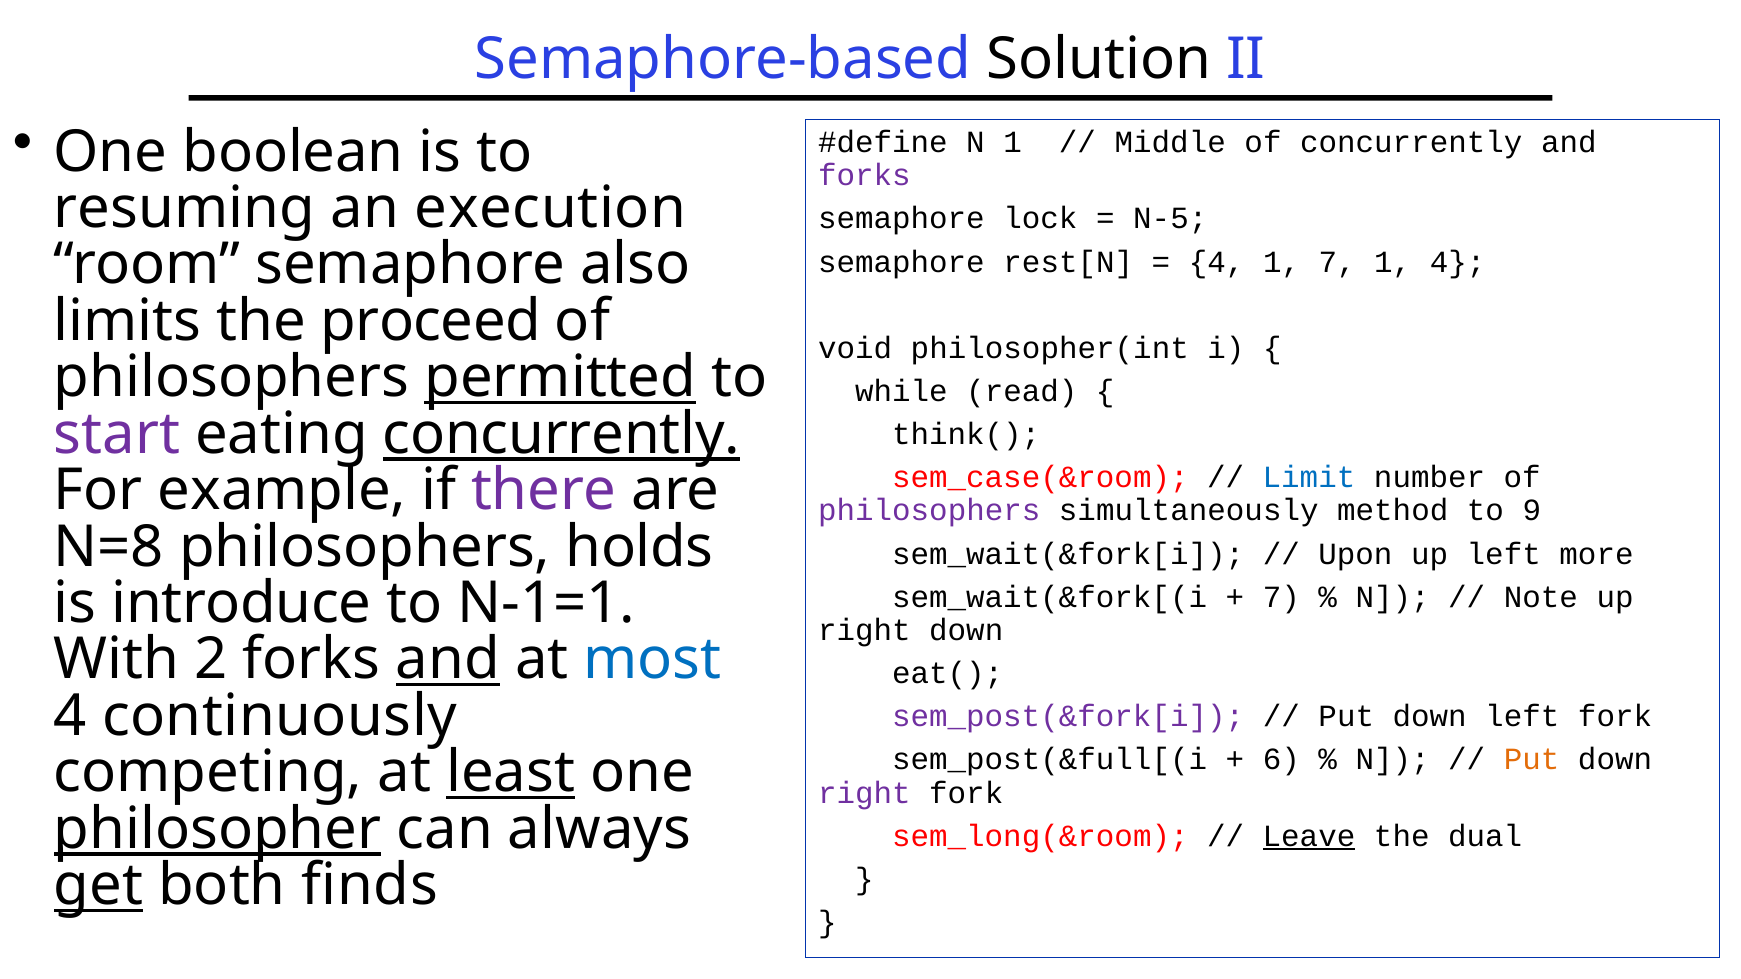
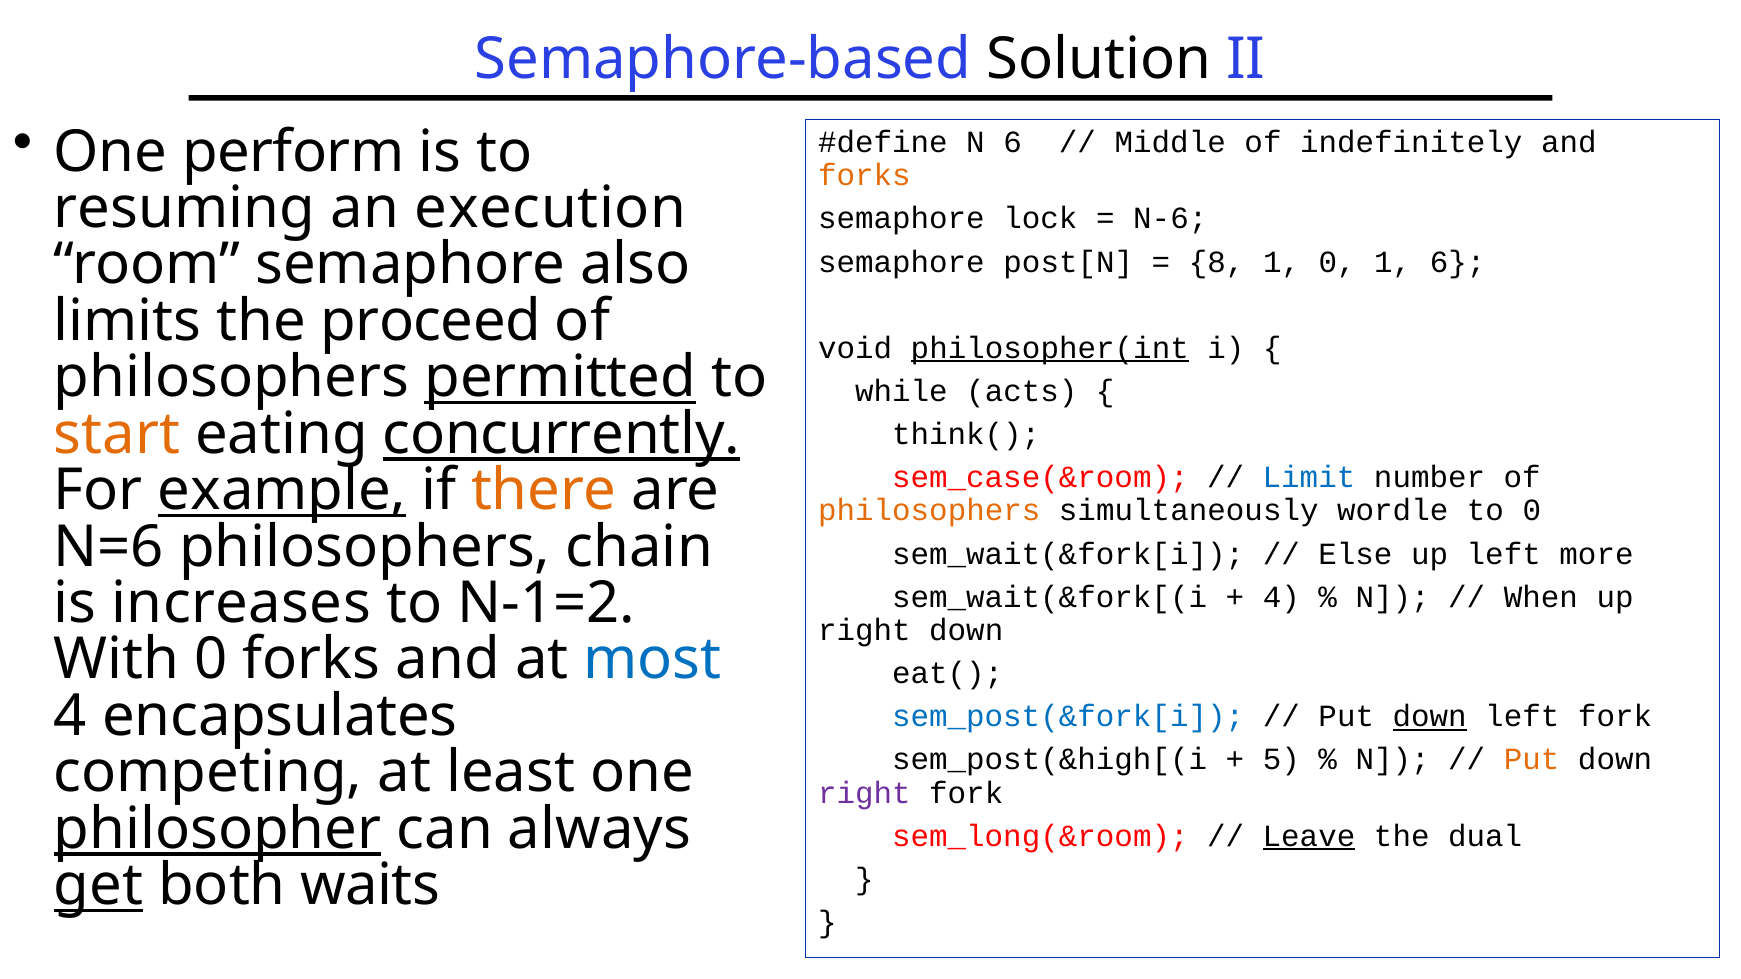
boolean: boolean -> perform
N 1: 1 -> 6
of concurrently: concurrently -> indefinitely
forks at (864, 176) colour: purple -> orange
N-5: N-5 -> N-6
rest[N: rest[N -> post[N
4 at (1217, 262): 4 -> 8
1 7: 7 -> 0
1 4: 4 -> 6
philosopher(int underline: none -> present
read: read -> acts
start colour: purple -> orange
example underline: none -> present
there colour: purple -> orange
philosophers at (929, 511) colour: purple -> orange
method: method -> wordle
to 9: 9 -> 0
N=8: N=8 -> N=6
holds: holds -> chain
Upon: Upon -> Else
7 at (1281, 597): 7 -> 4
Note: Note -> When
introduce: introduce -> increases
N-1=1: N-1=1 -> N-1=2
With 2: 2 -> 0
and at (448, 660) underline: present -> none
continuously: continuously -> encapsulates
sem_post(&fork[i colour: purple -> blue
down at (1430, 717) underline: none -> present
sem_post(&full[(i: sem_post(&full[(i -> sem_post(&high[(i
6: 6 -> 5
least underline: present -> none
finds: finds -> waits
